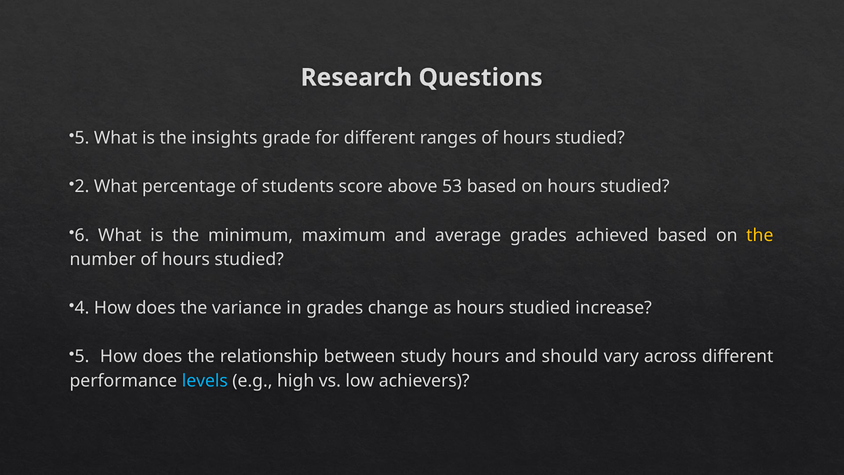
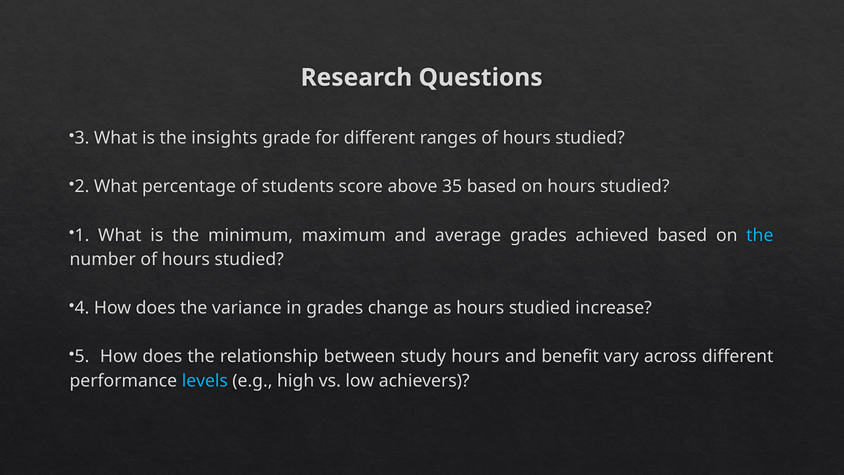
5 at (82, 138): 5 -> 3
53: 53 -> 35
6: 6 -> 1
the at (760, 235) colour: yellow -> light blue
should: should -> benefit
